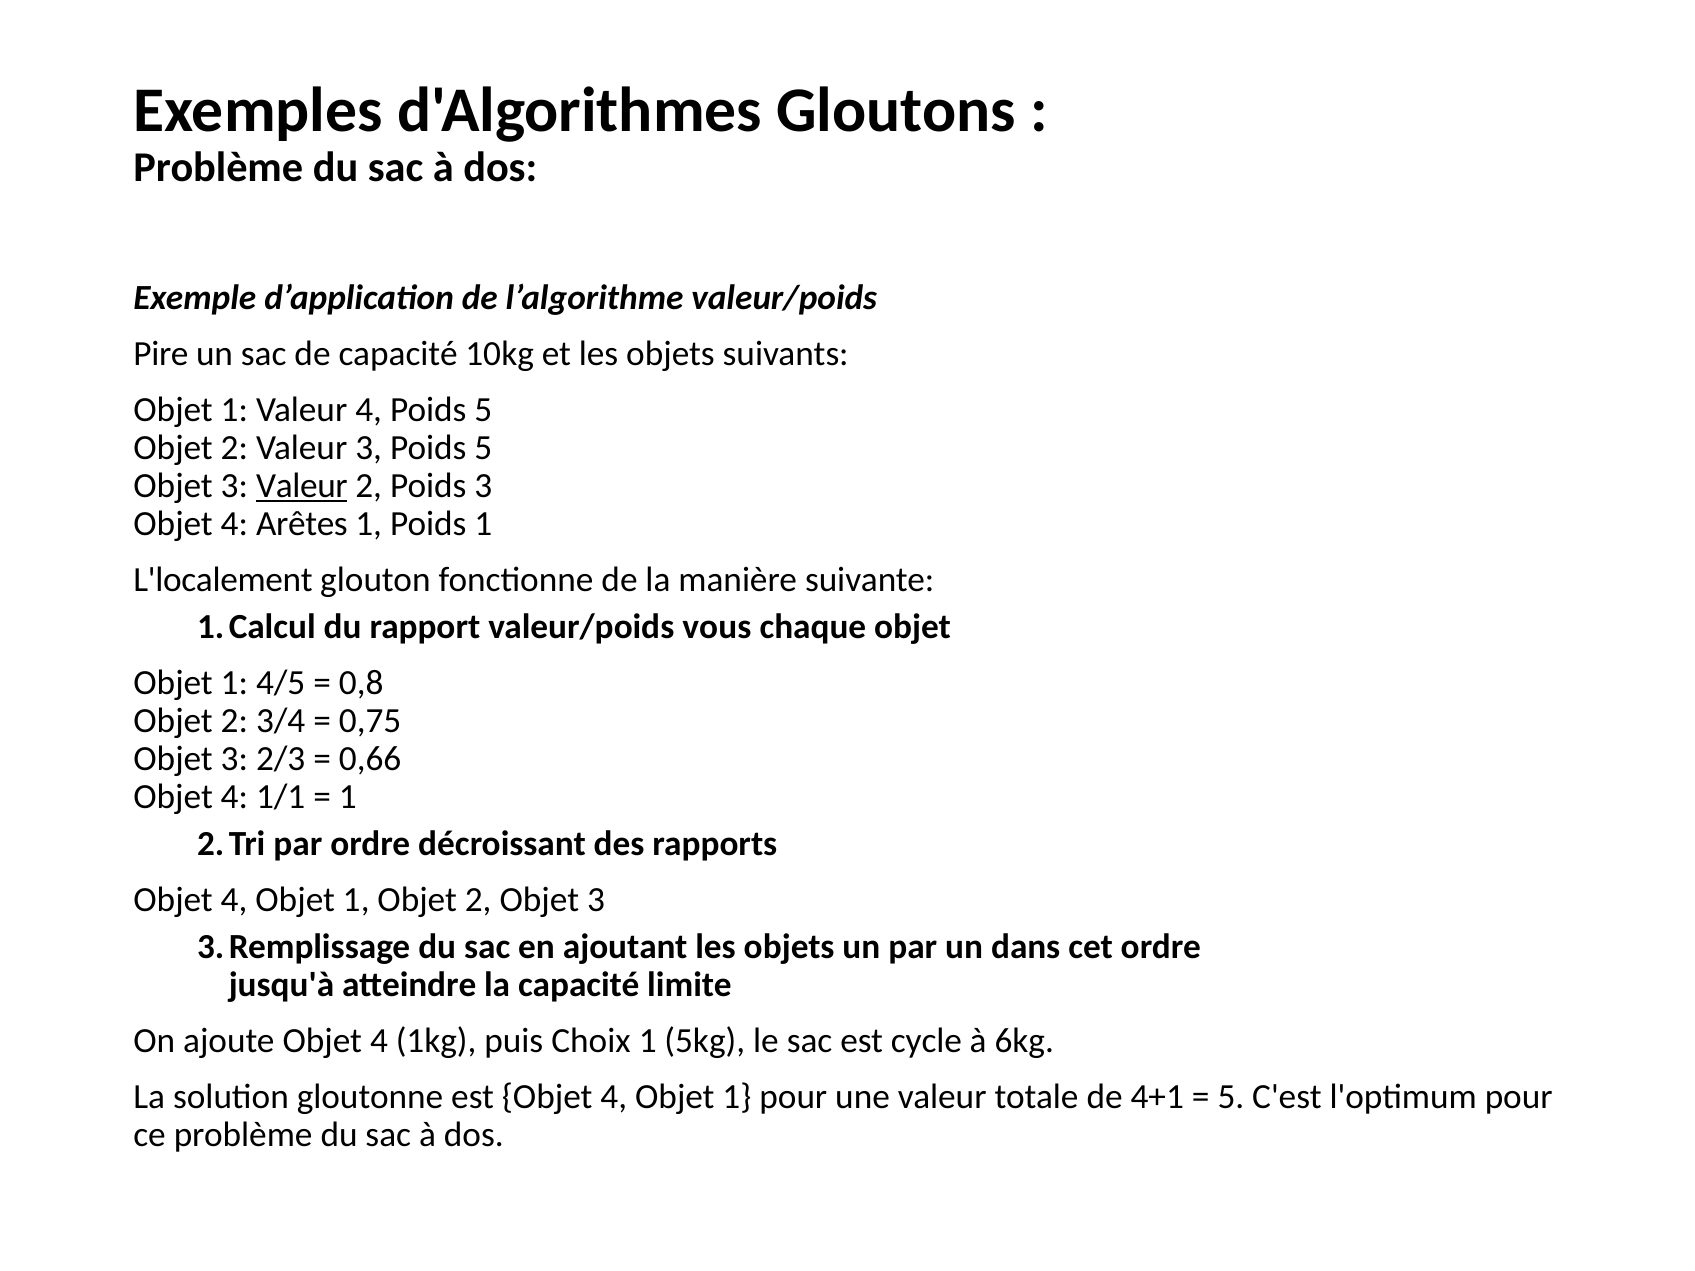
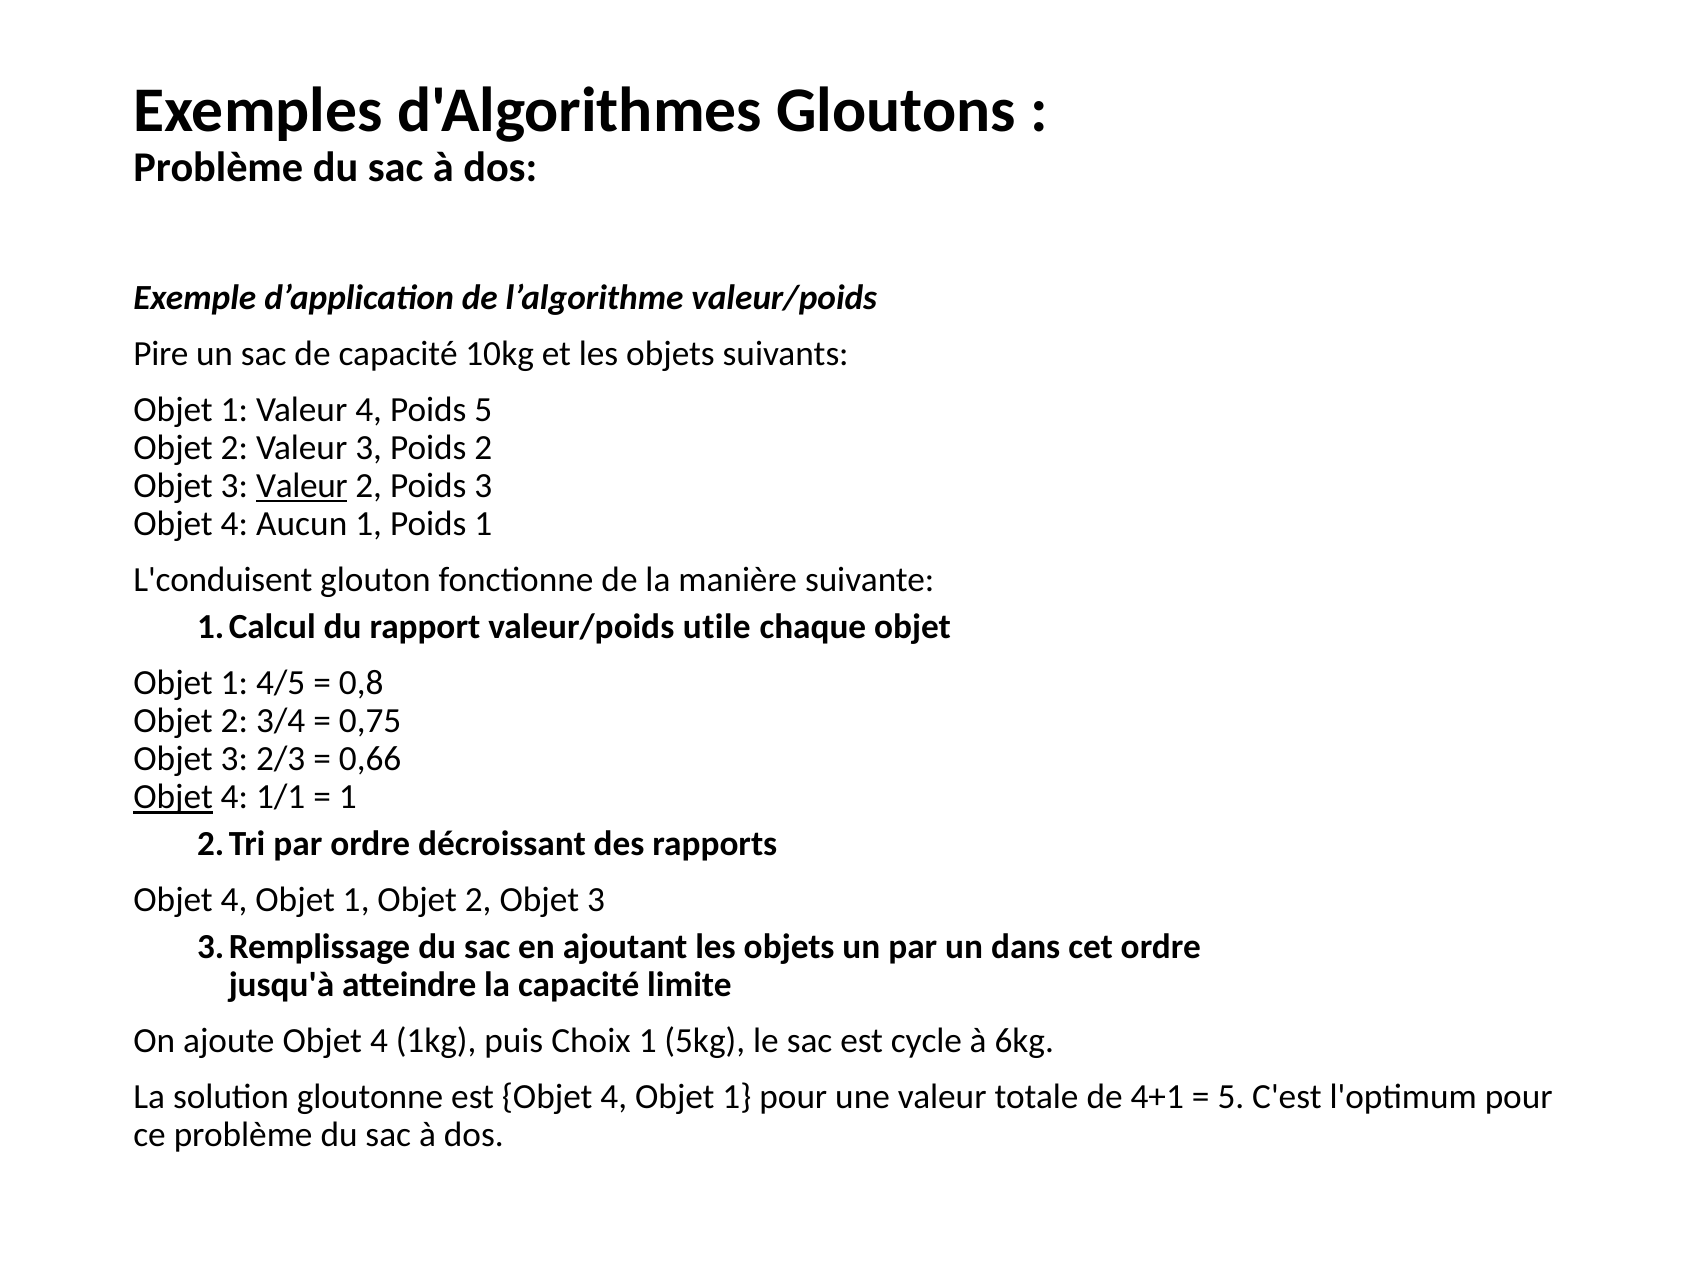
3 Poids 5: 5 -> 2
Arêtes: Arêtes -> Aucun
L'localement: L'localement -> L'conduisent
vous: vous -> utile
Objet at (173, 797) underline: none -> present
